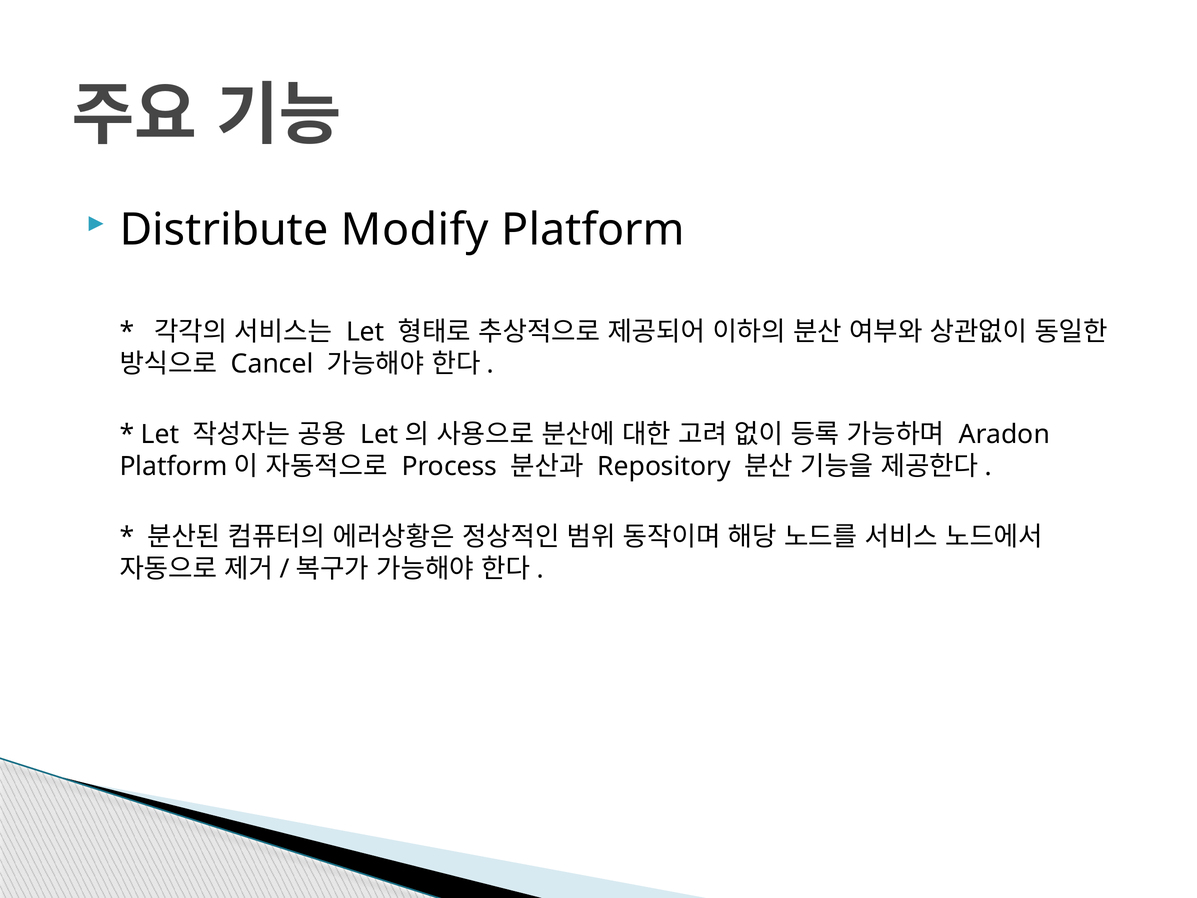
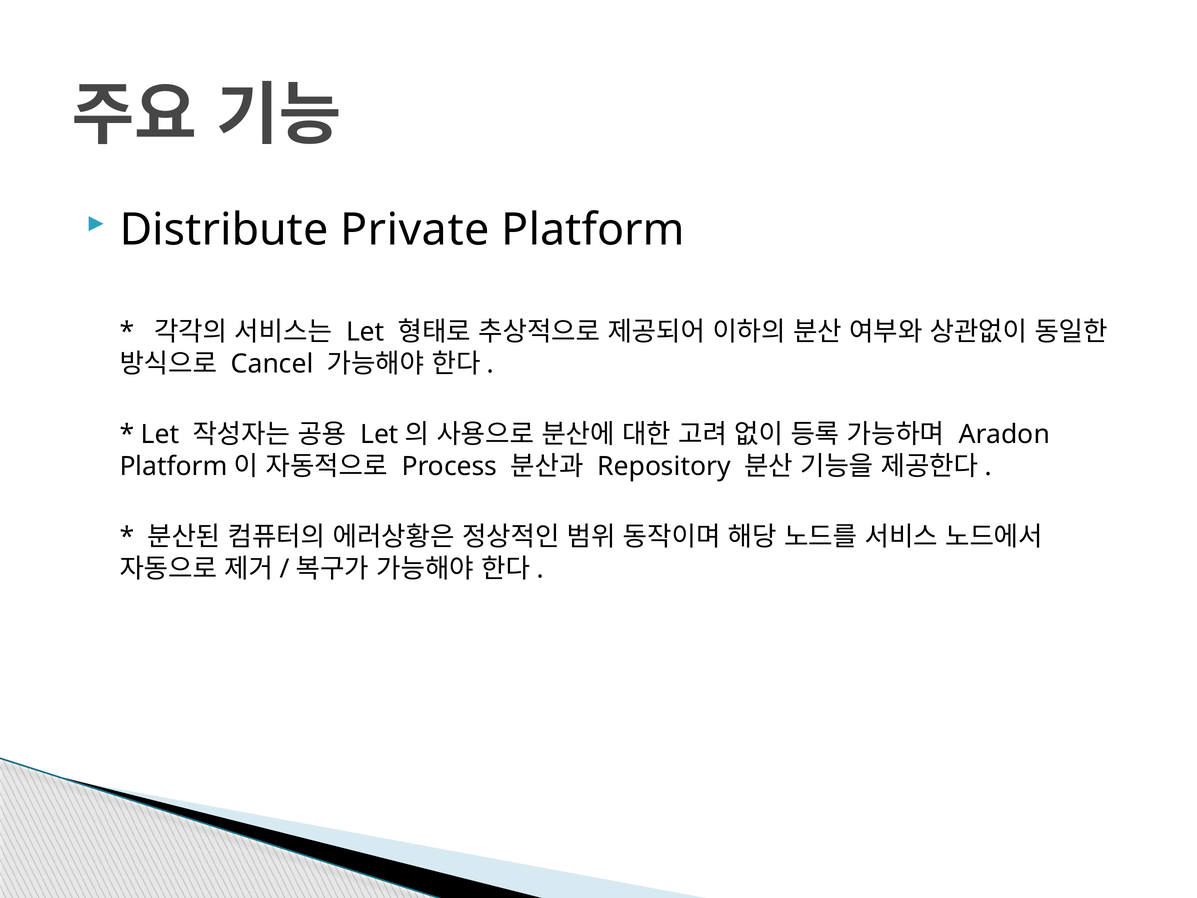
Modify: Modify -> Private
